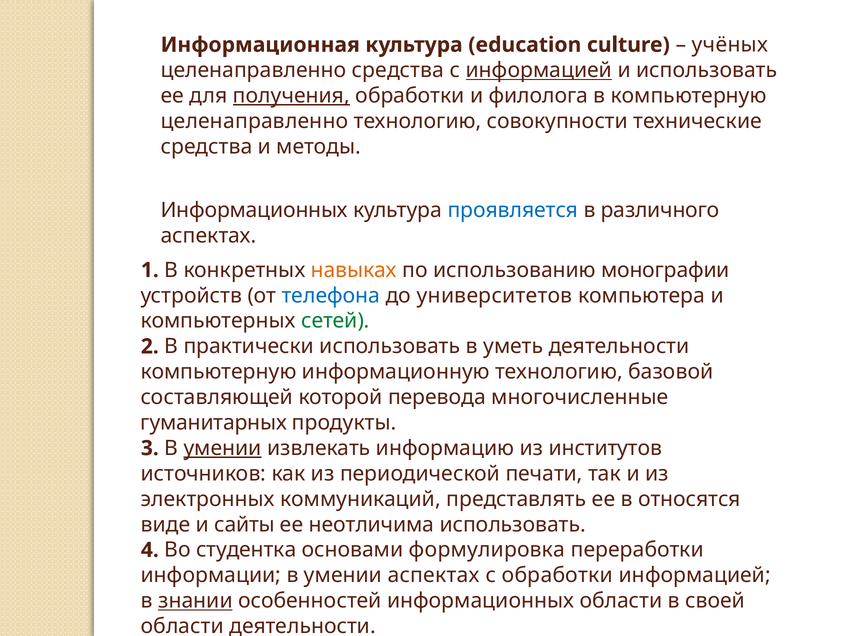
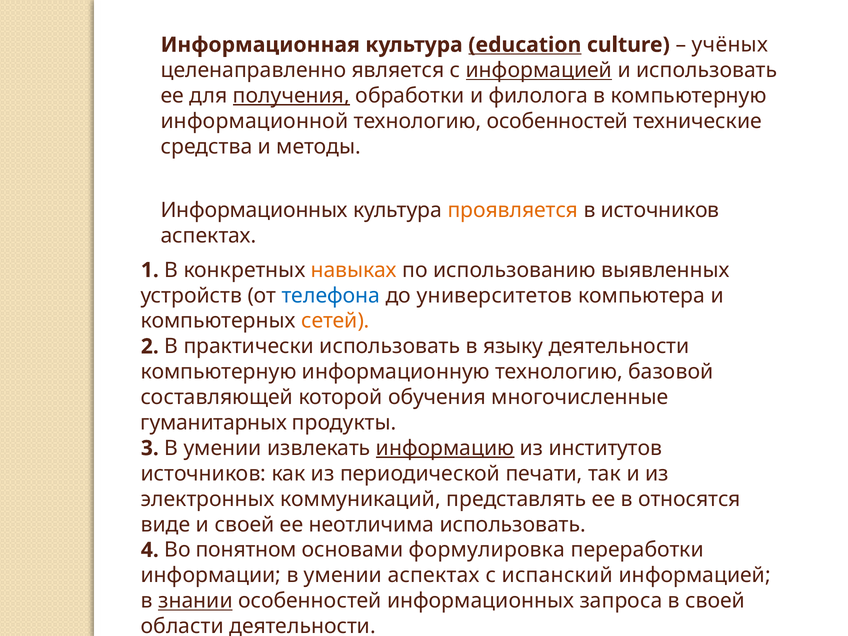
education underline: none -> present
целенаправленно средства: средства -> является
целенаправленно at (255, 121): целенаправленно -> информационной
технологию совокупности: совокупности -> особенностей
проявляется colour: blue -> orange
в различного: различного -> источников
монографии: монографии -> выявленных
сетей colour: green -> orange
уметь: уметь -> языку
перевода: перевода -> обучения
умении at (223, 448) underline: present -> none
информацию underline: none -> present
и сайты: сайты -> своей
студентка: студентка -> понятном
с обработки: обработки -> испанский
информационных области: области -> запроса
